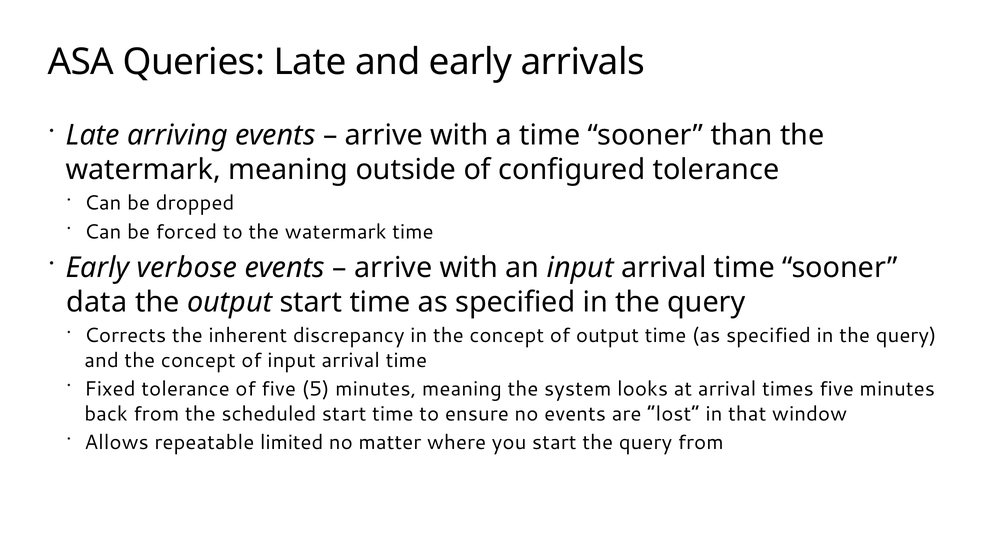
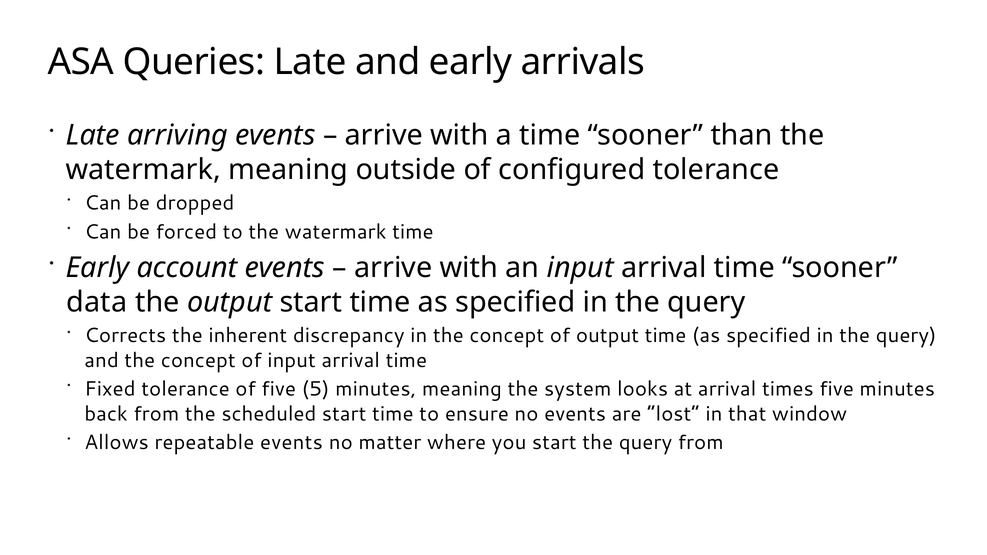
verbose: verbose -> account
repeatable limited: limited -> events
